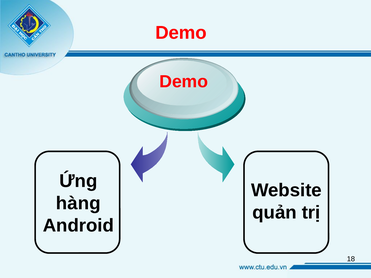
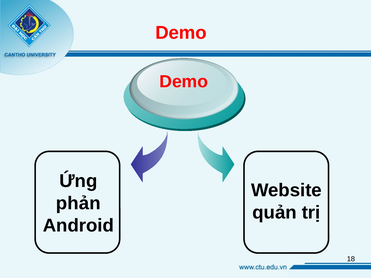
hàng: hàng -> phản
